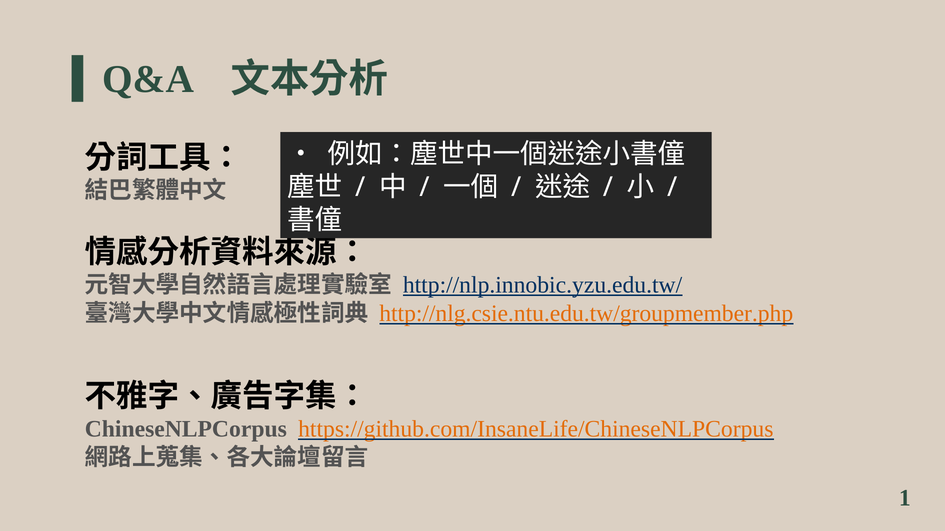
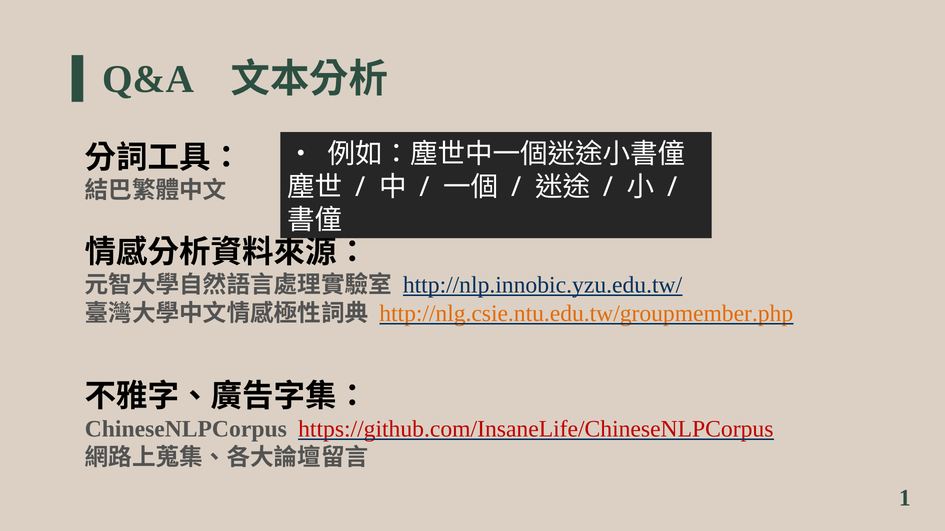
https://github.com/InsaneLife/ChineseNLPCorpus colour: orange -> red
